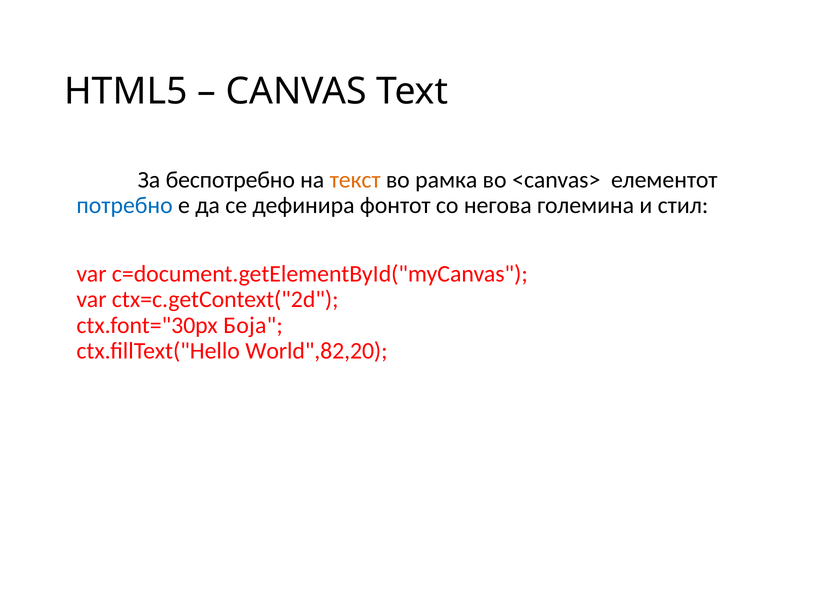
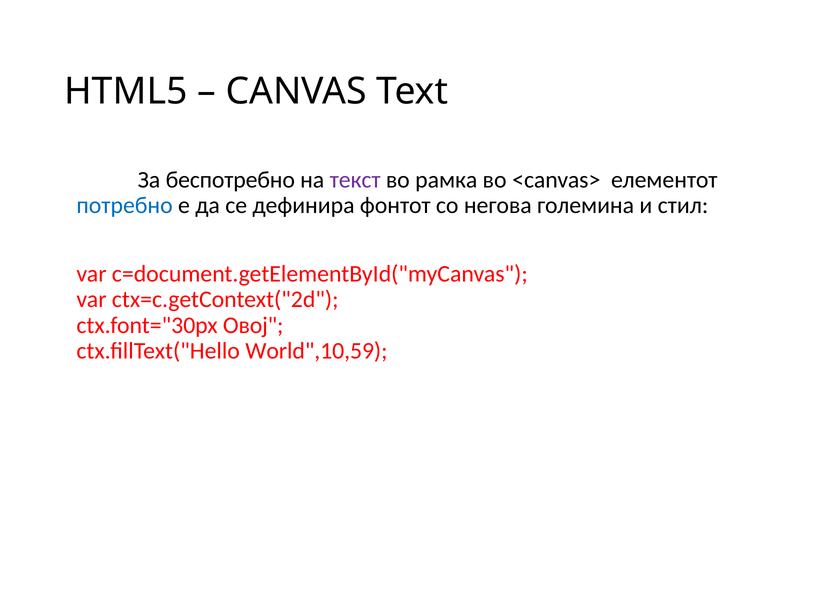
текст colour: orange -> purple
Боја: Боја -> Овој
World",82,20: World",82,20 -> World",10,59
